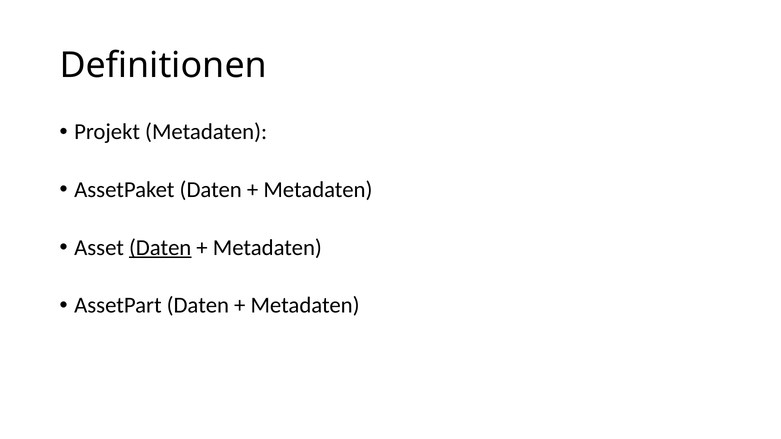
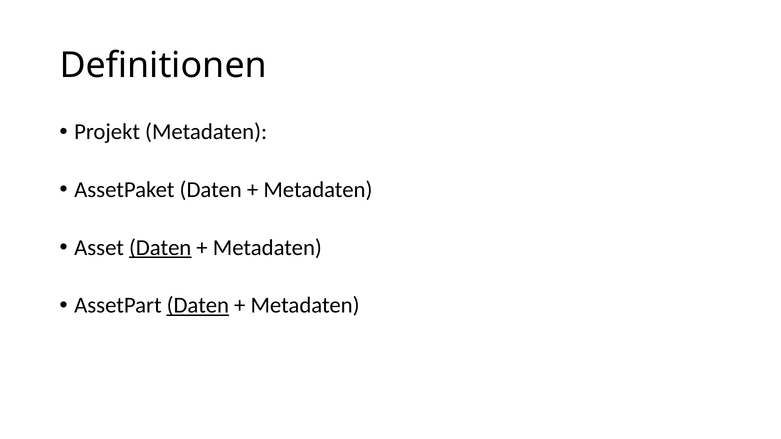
Daten at (198, 306) underline: none -> present
